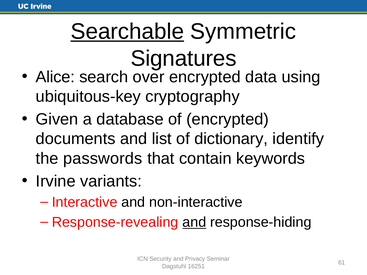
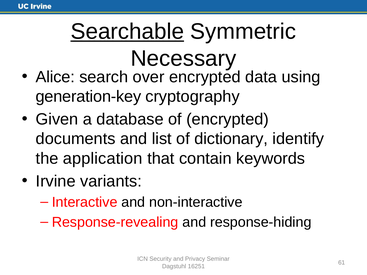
Signatures: Signatures -> Necessary
ubiquitous-key: ubiquitous-key -> generation-key
passwords: passwords -> application
and at (194, 222) underline: present -> none
